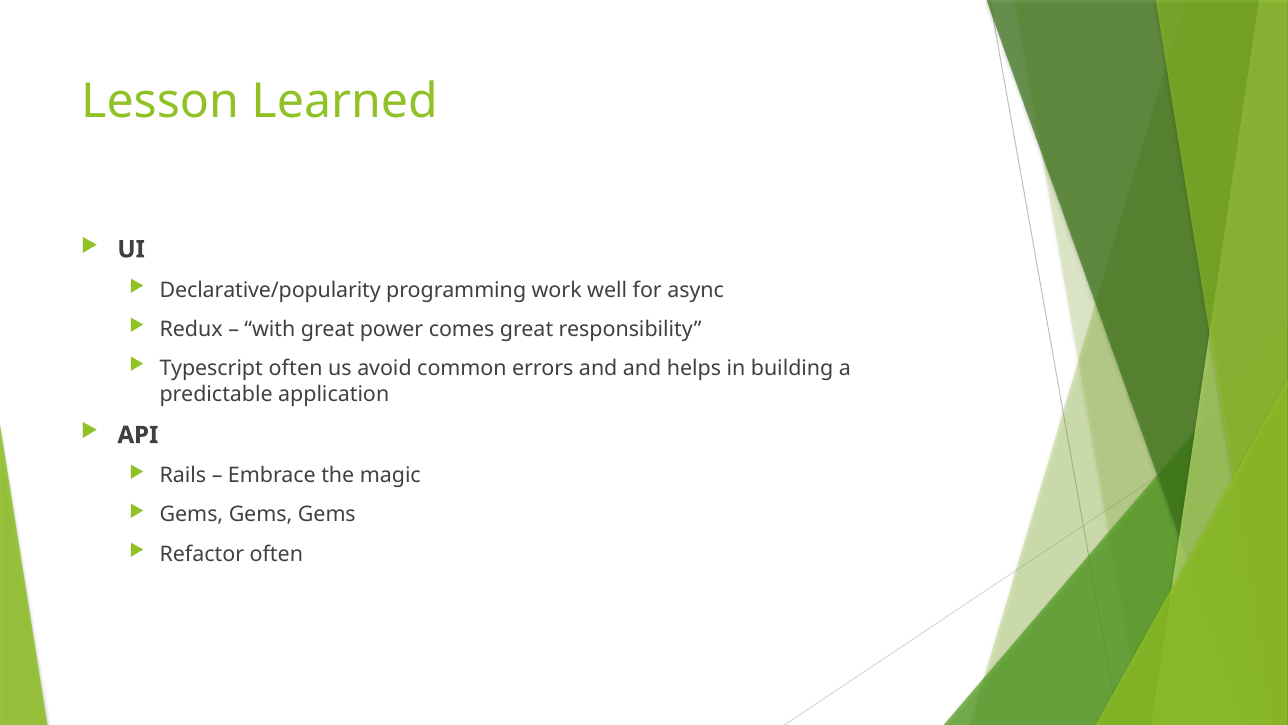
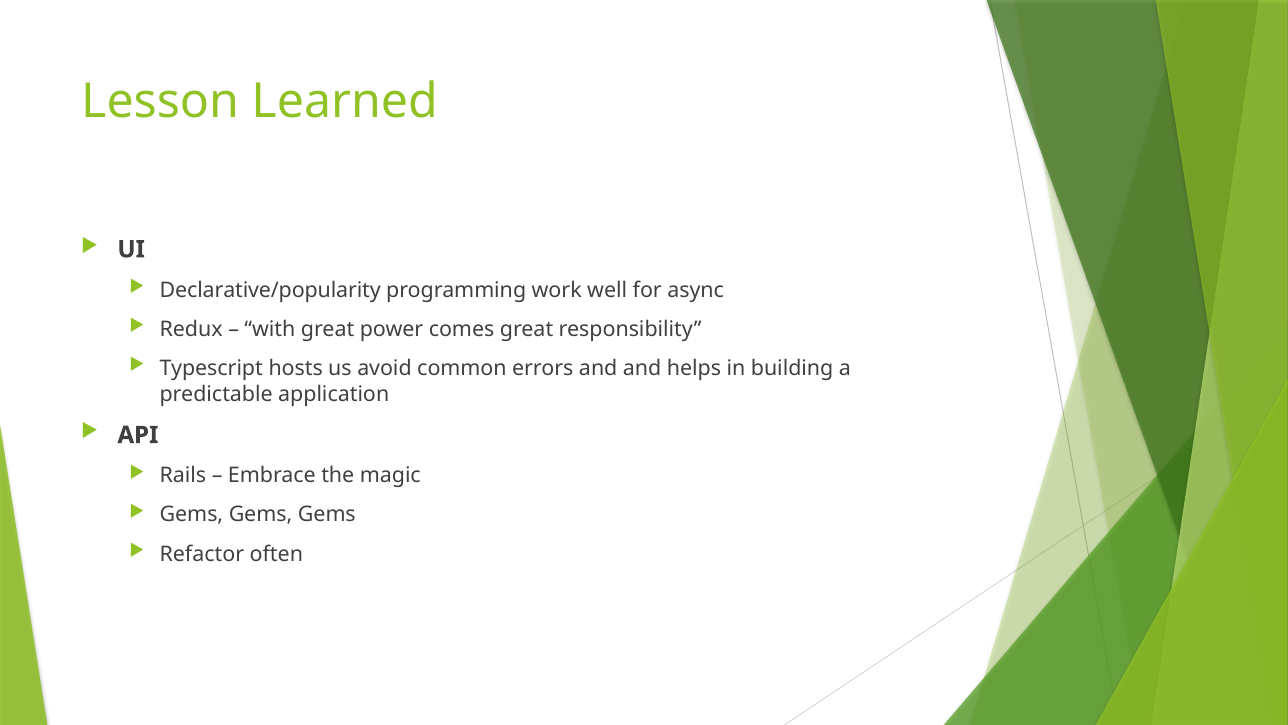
Typescript often: often -> hosts
